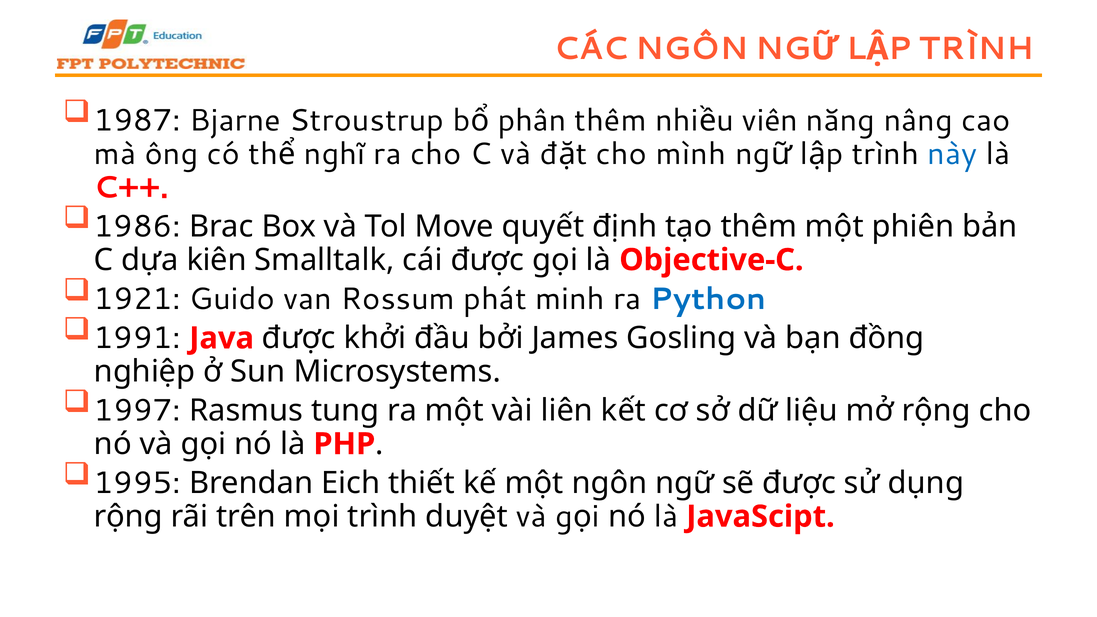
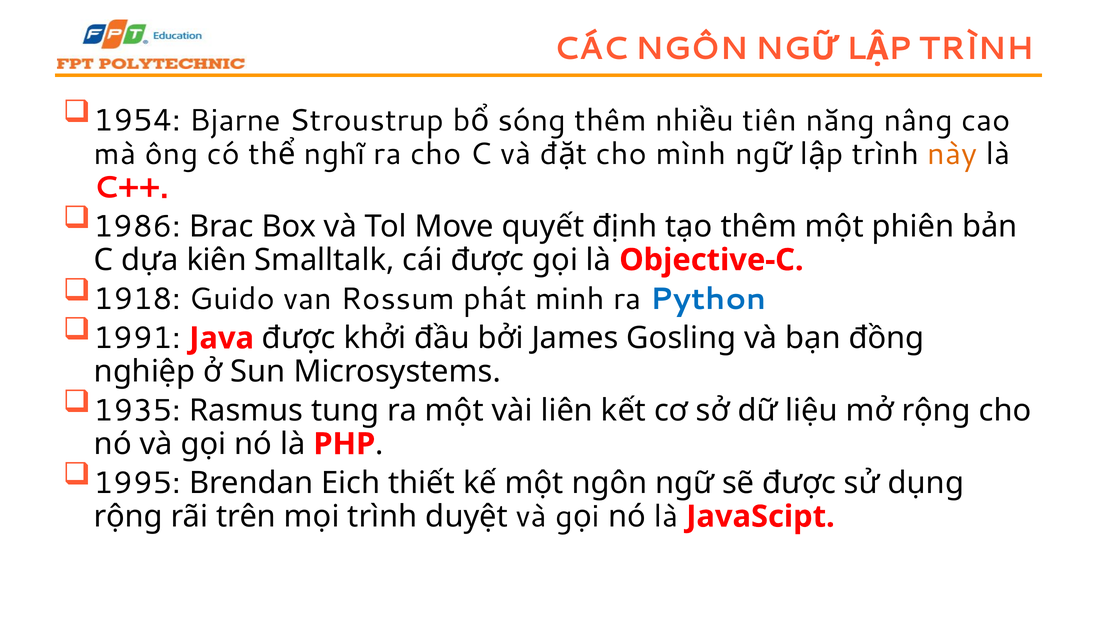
1987: 1987 -> 1954
phân: phân -> sóng
viên: viên -> tiên
này colour: blue -> orange
1921: 1921 -> 1918
1997: 1997 -> 1935
